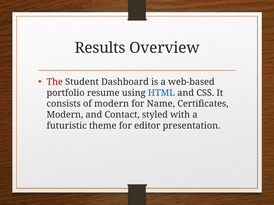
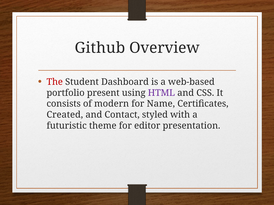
Results: Results -> Github
resume: resume -> present
HTML colour: blue -> purple
Modern at (65, 115): Modern -> Created
